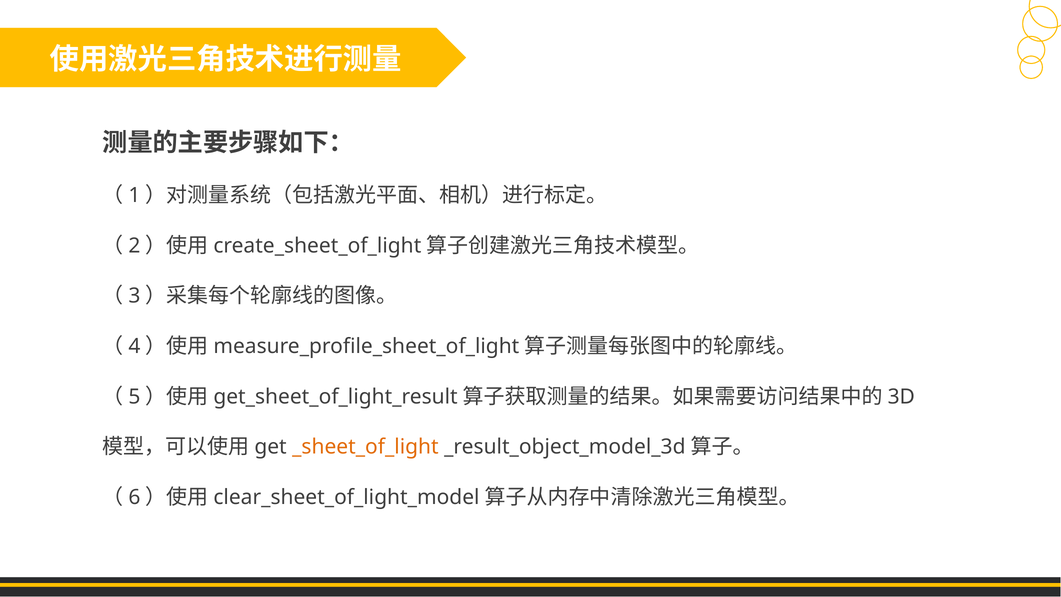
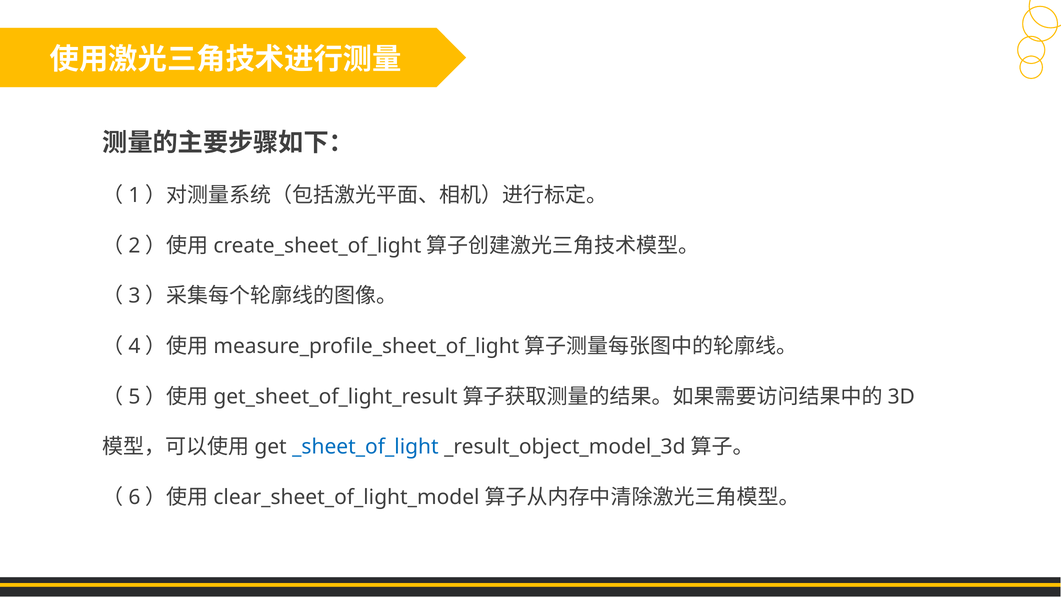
_sheet_of_light colour: orange -> blue
